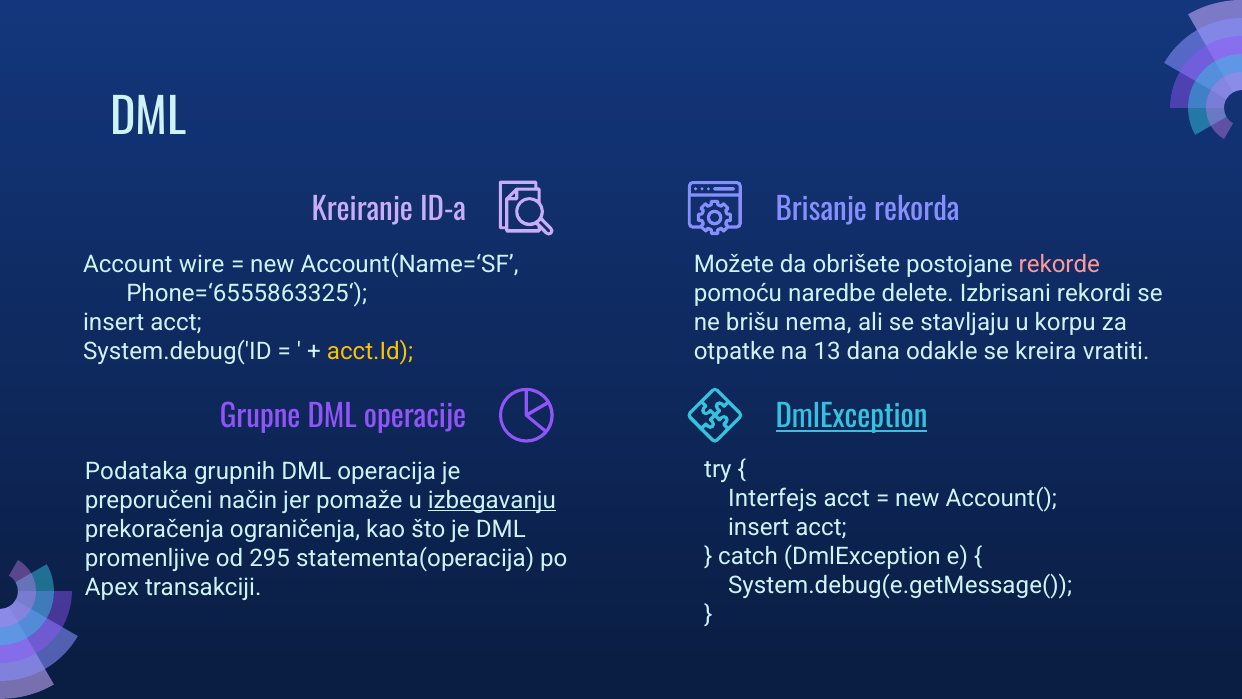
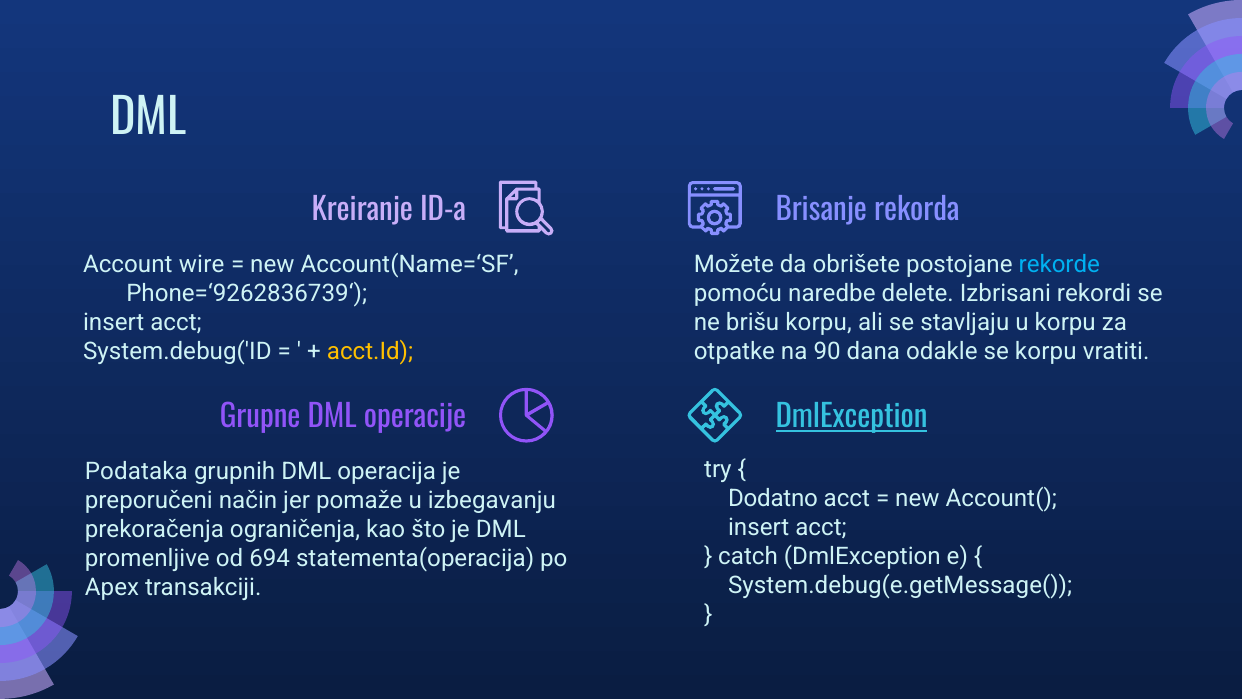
rekorde colour: pink -> light blue
Phone=‘6555863325‘: Phone=‘6555863325‘ -> Phone=‘9262836739‘
brišu nema: nema -> korpu
13: 13 -> 90
se kreira: kreira -> korpu
Interfejs: Interfejs -> Dodatno
izbegavanju underline: present -> none
295: 295 -> 694
